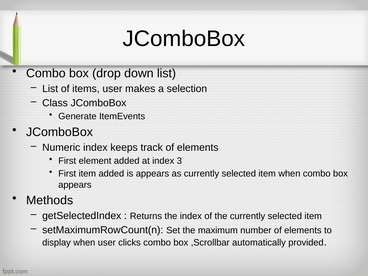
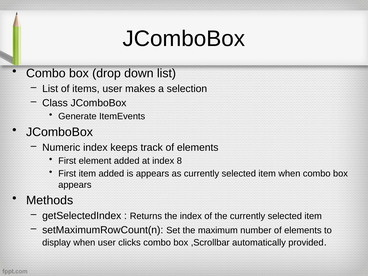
3: 3 -> 8
